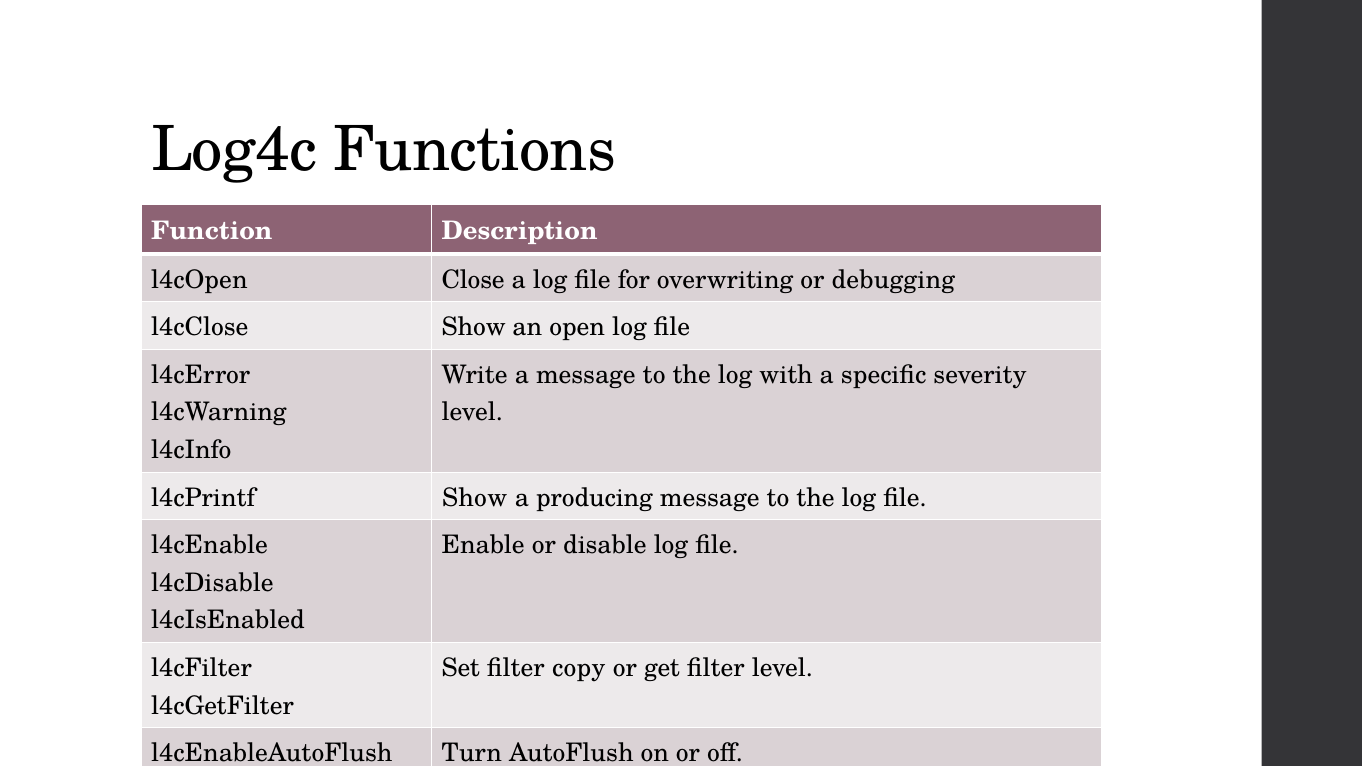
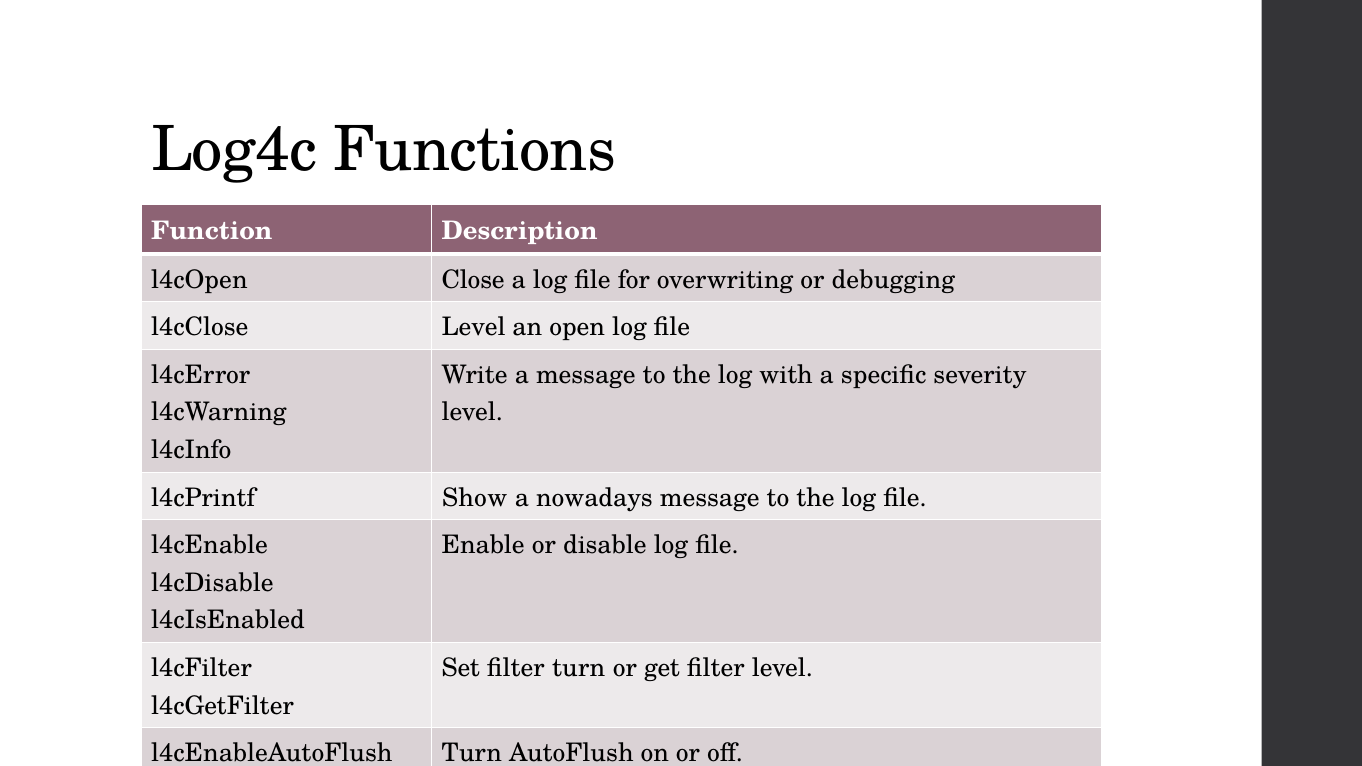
l4cClose Show: Show -> Level
producing: producing -> nowadays
filter copy: copy -> turn
